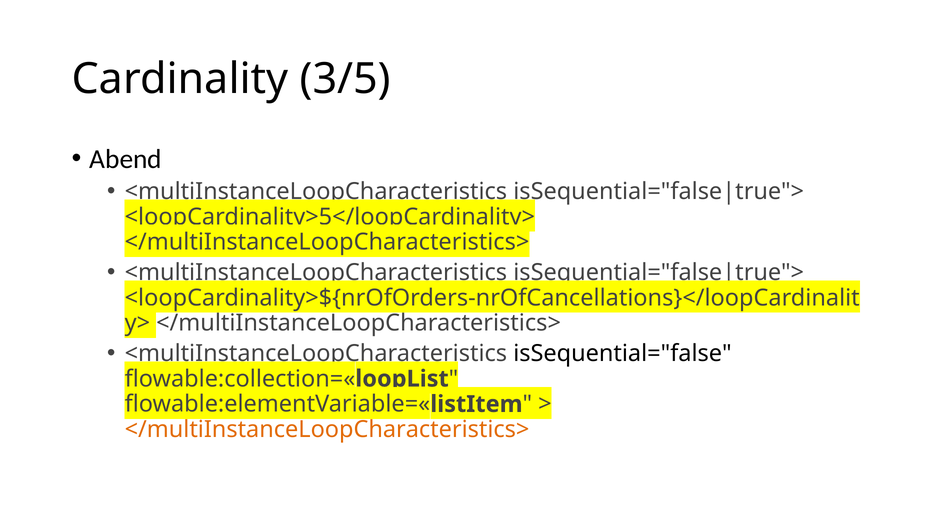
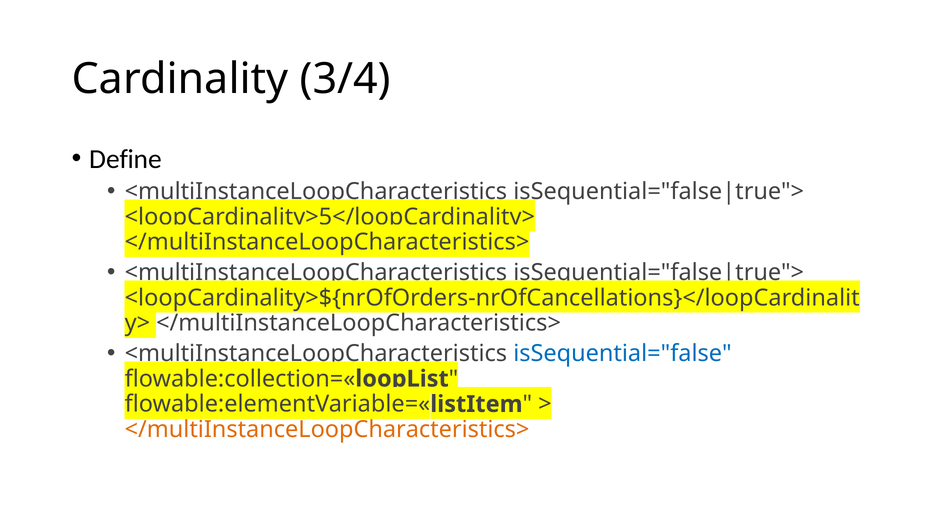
3/5: 3/5 -> 3/4
Abend: Abend -> Define
isSequential="false colour: black -> blue
